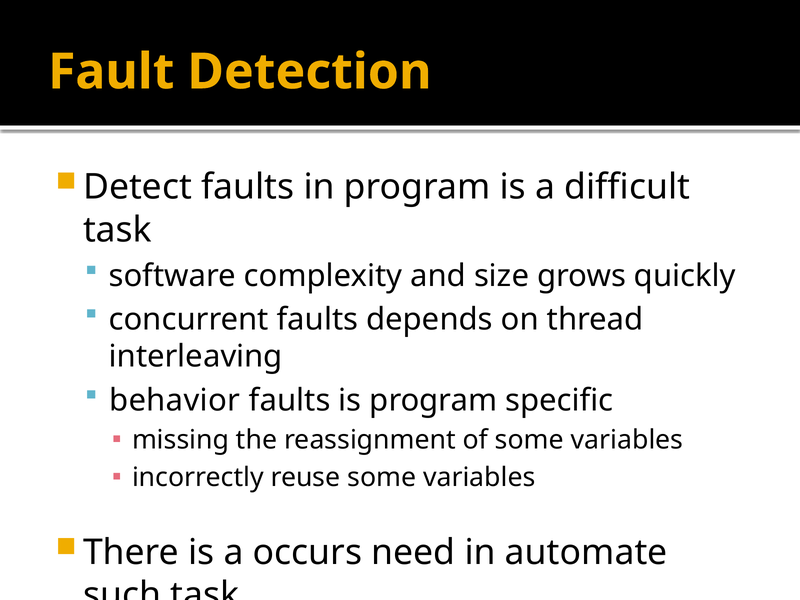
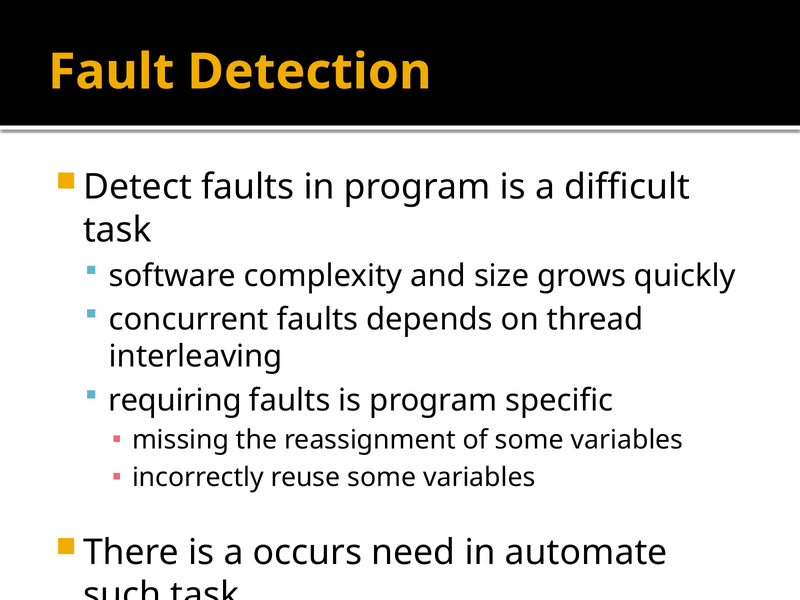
behavior: behavior -> requiring
